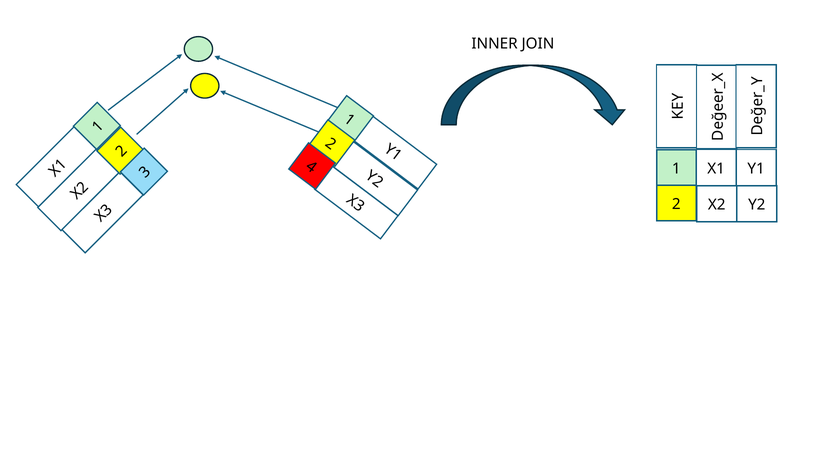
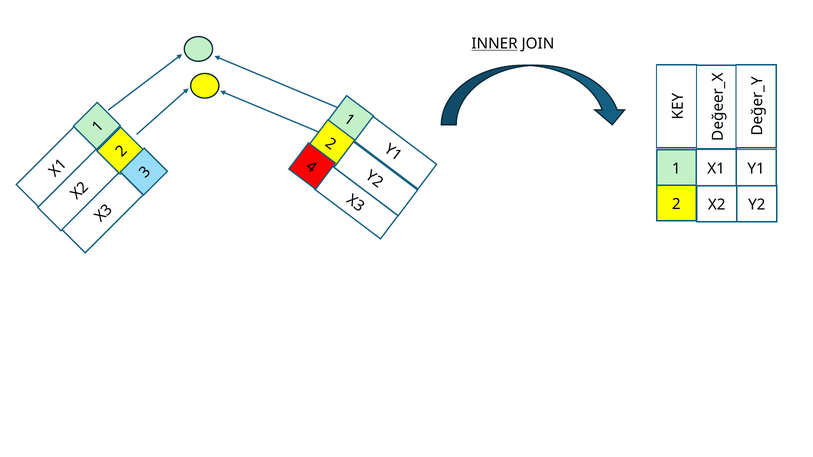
INNER underline: none -> present
